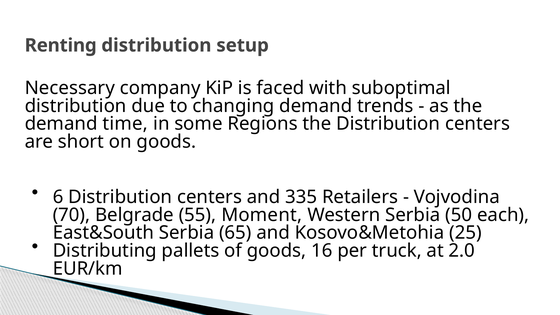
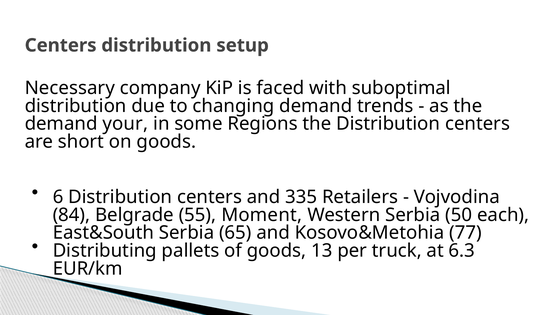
Renting at (61, 45): Renting -> Centers
time: time -> your
70: 70 -> 84
25: 25 -> 77
16: 16 -> 13
2.0: 2.0 -> 6.3
